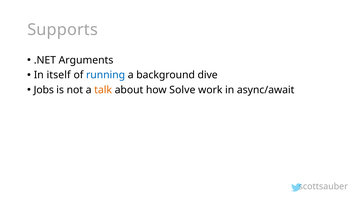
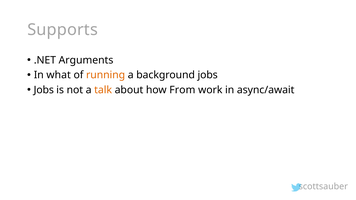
itself: itself -> what
running colour: blue -> orange
background dive: dive -> jobs
Solve: Solve -> From
